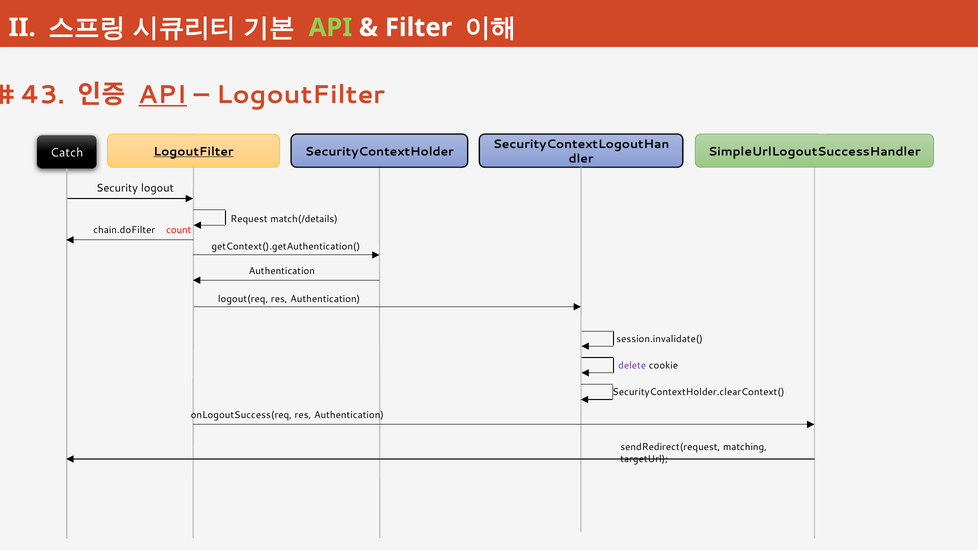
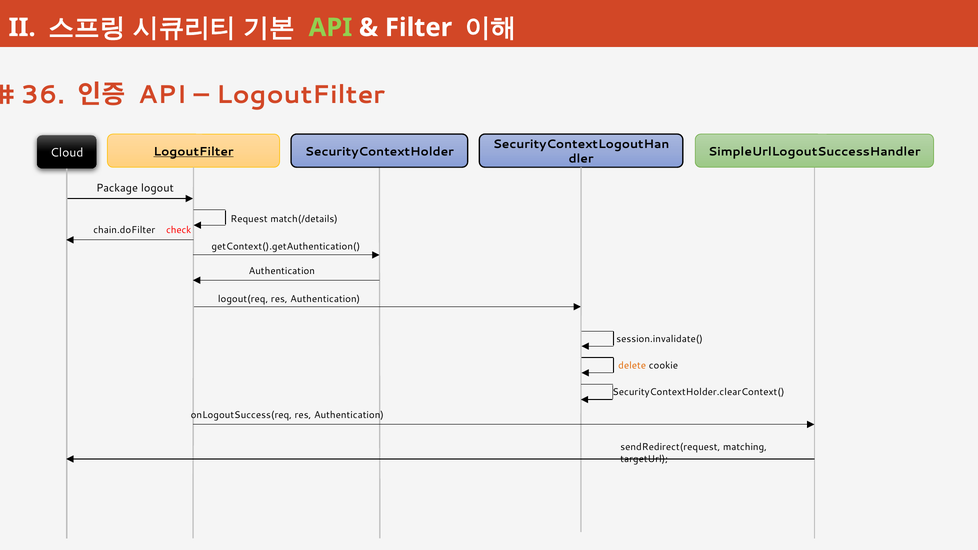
43: 43 -> 36
API at (163, 95) underline: present -> none
Catch: Catch -> Cloud
Security: Security -> Package
count: count -> check
delete colour: purple -> orange
